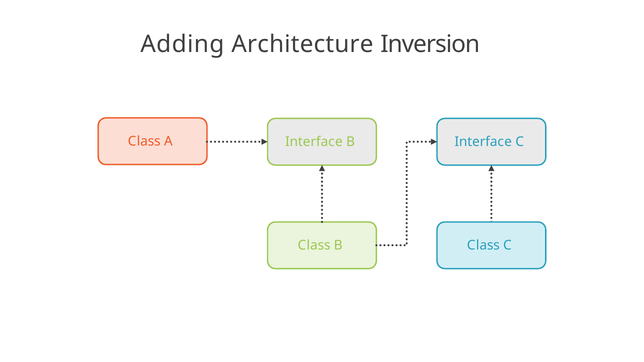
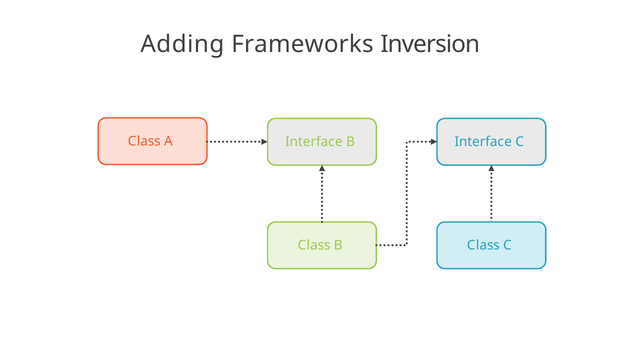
Architecture: Architecture -> Frameworks
